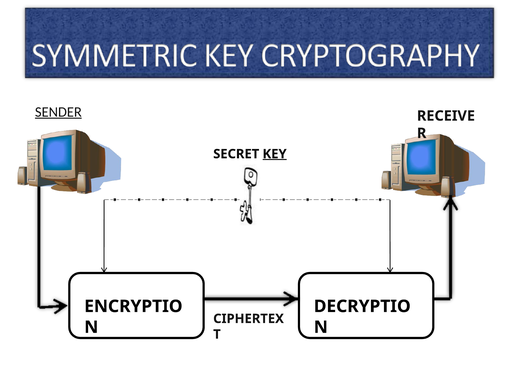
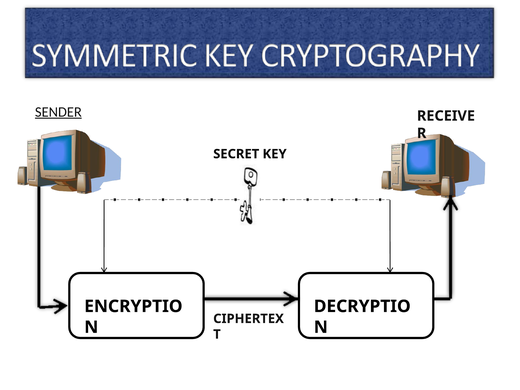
KEY underline: present -> none
